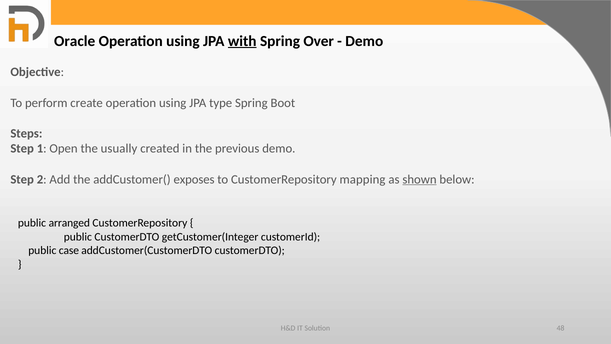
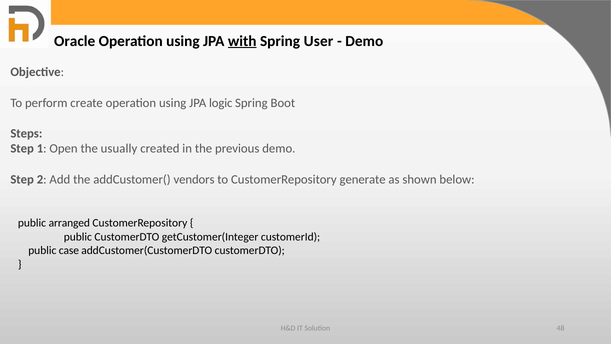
Over: Over -> User
type: type -> logic
exposes: exposes -> vendors
mapping: mapping -> generate
shown underline: present -> none
